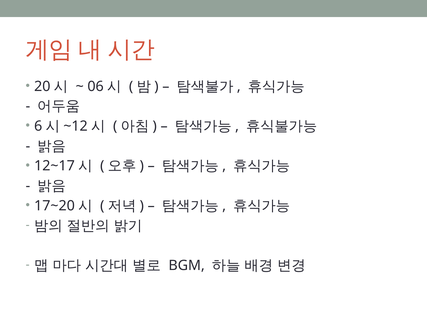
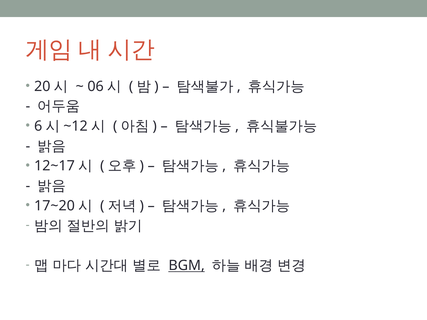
BGM underline: none -> present
